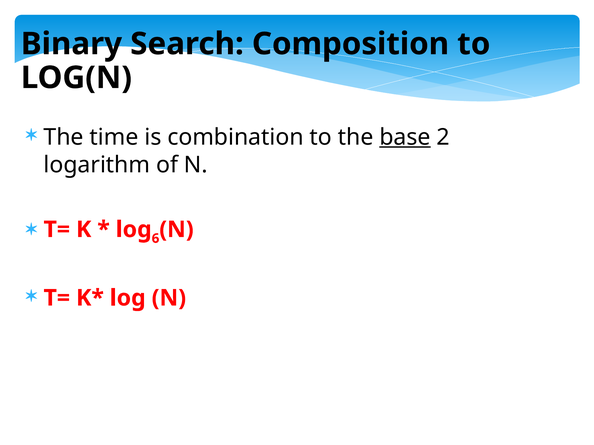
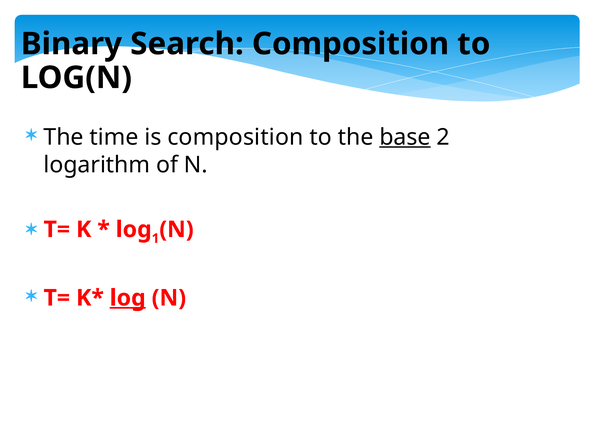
is combination: combination -> composition
6: 6 -> 1
log at (128, 298) underline: none -> present
